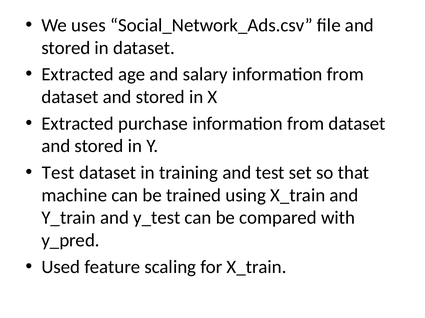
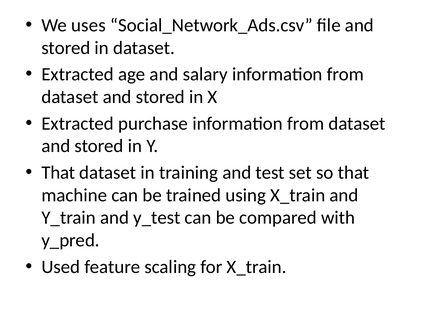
Test at (58, 173): Test -> That
